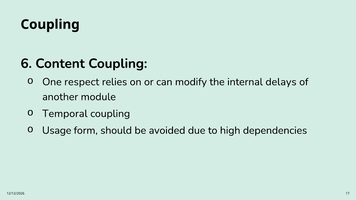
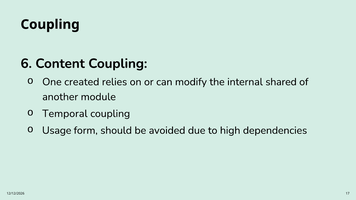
respect: respect -> created
delays: delays -> shared
